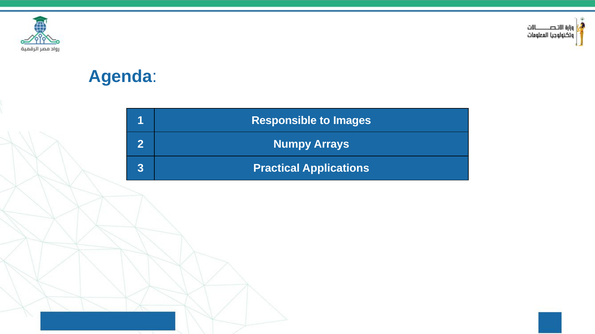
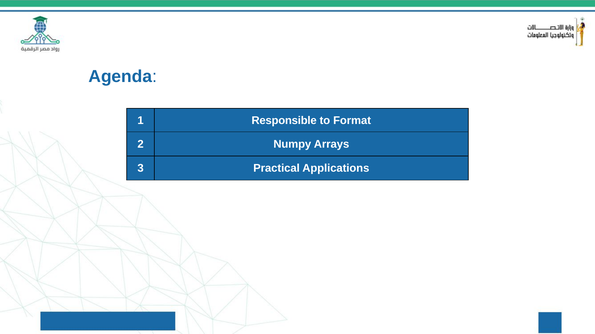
Images: Images -> Format
